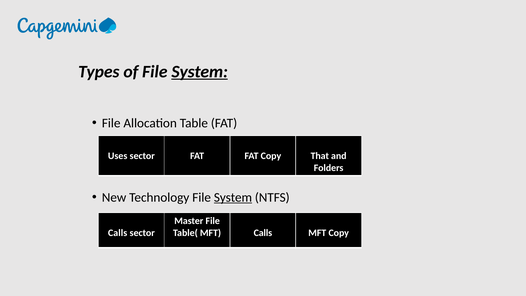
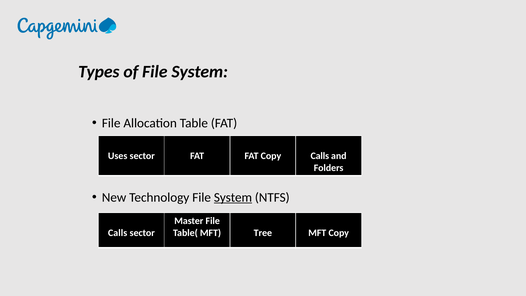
System at (200, 72) underline: present -> none
Copy That: That -> Calls
MFT Calls: Calls -> Tree
